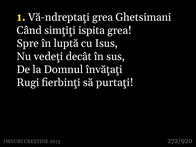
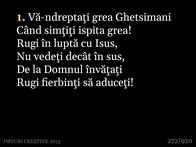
Spre at (28, 43): Spre -> Rugi
purtaţi: purtaţi -> aduceţi
